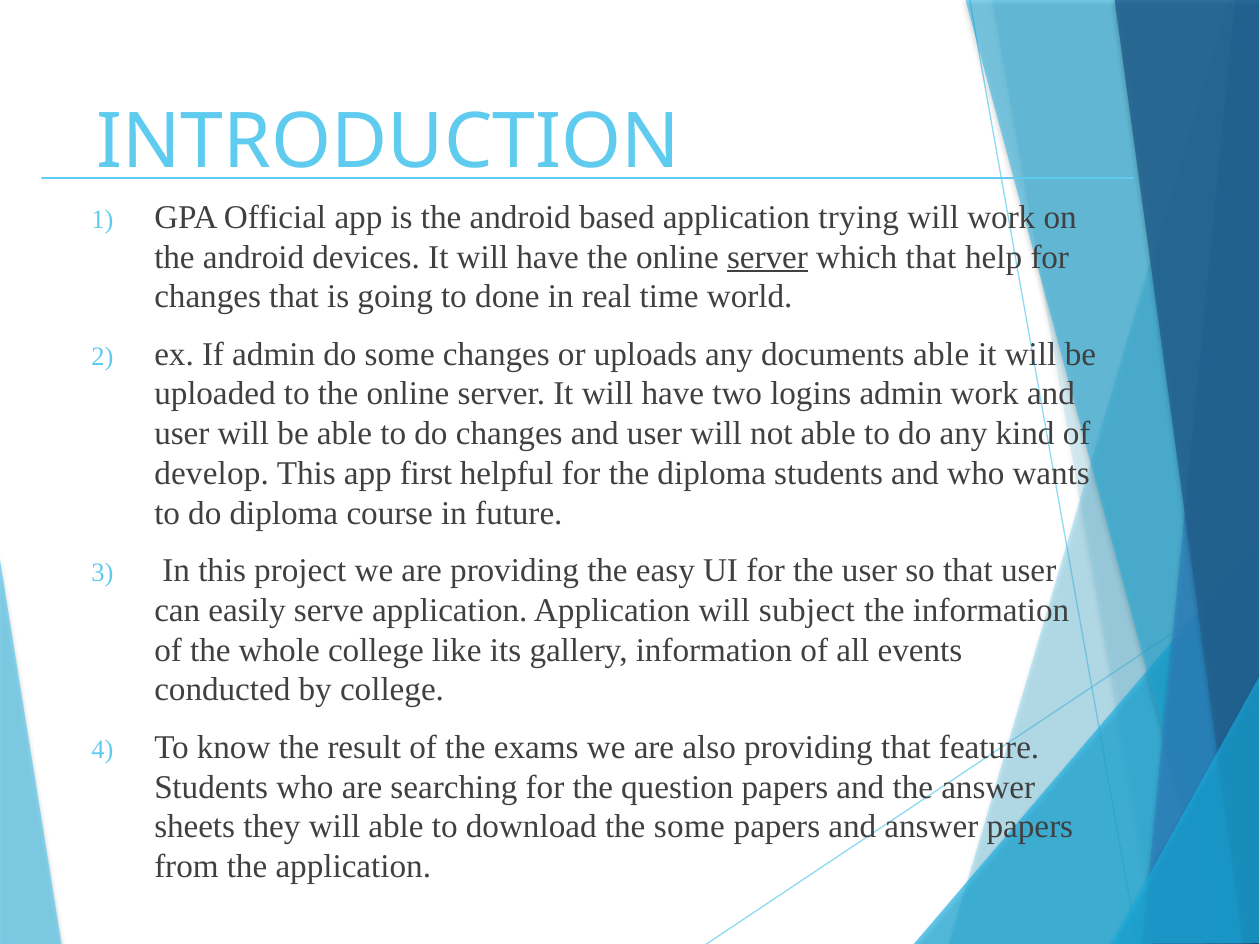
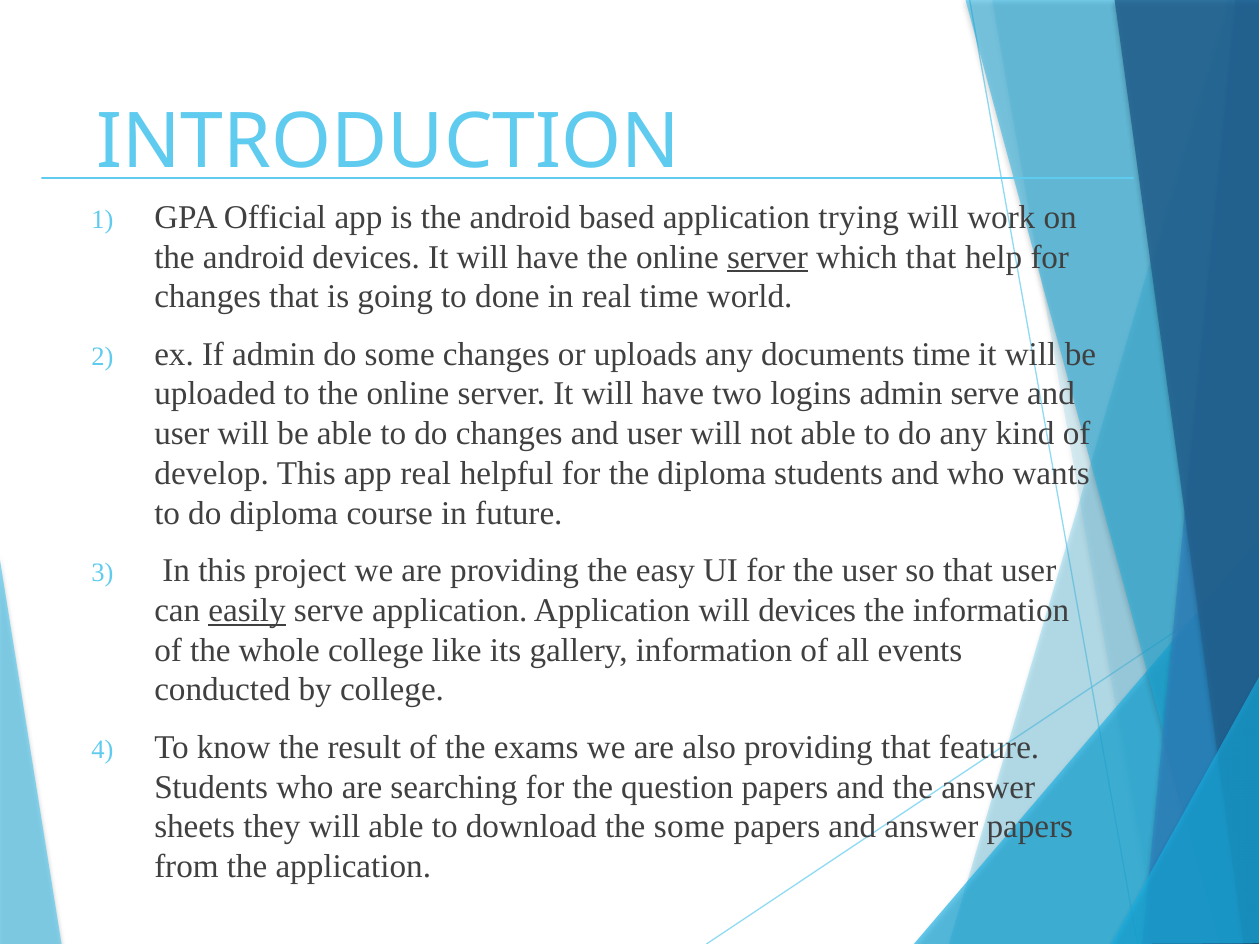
documents able: able -> time
admin work: work -> serve
app first: first -> real
easily underline: none -> present
will subject: subject -> devices
